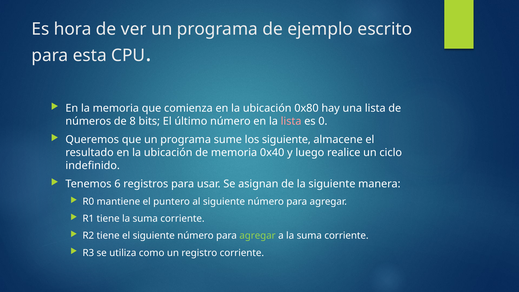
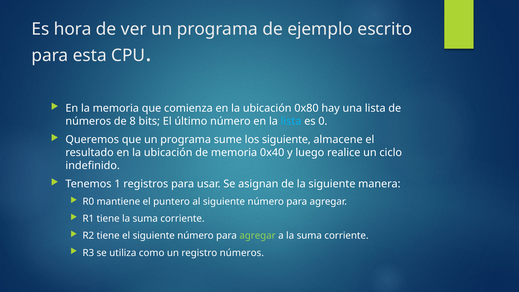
lista at (291, 121) colour: pink -> light blue
6: 6 -> 1
registro corriente: corriente -> números
